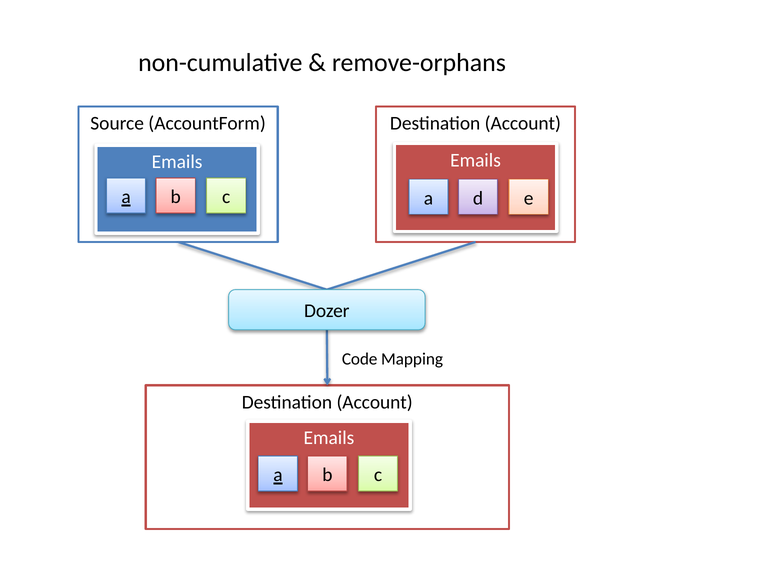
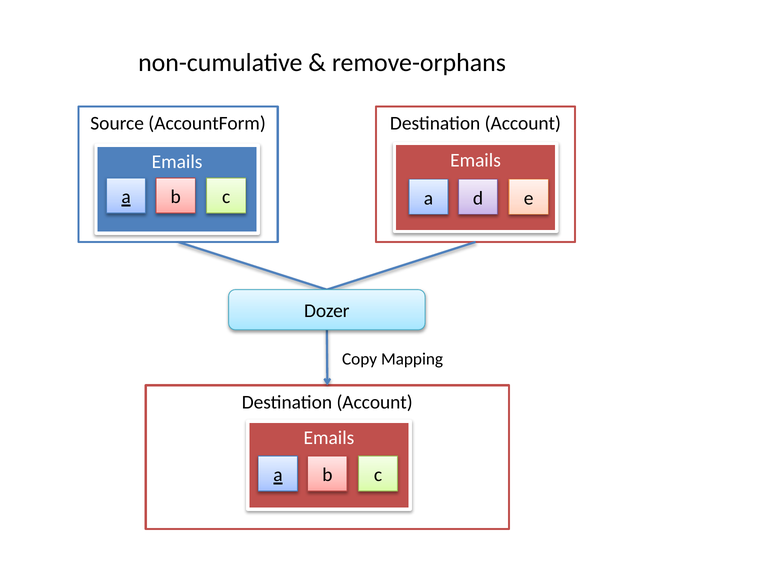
Code: Code -> Copy
